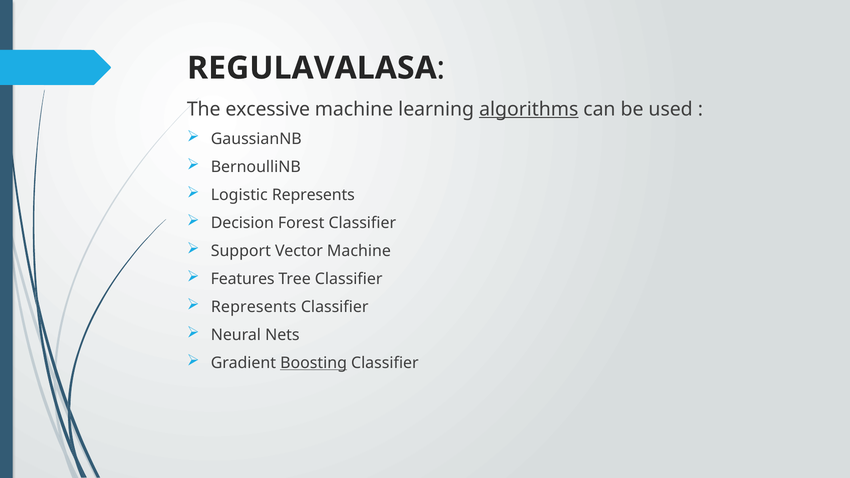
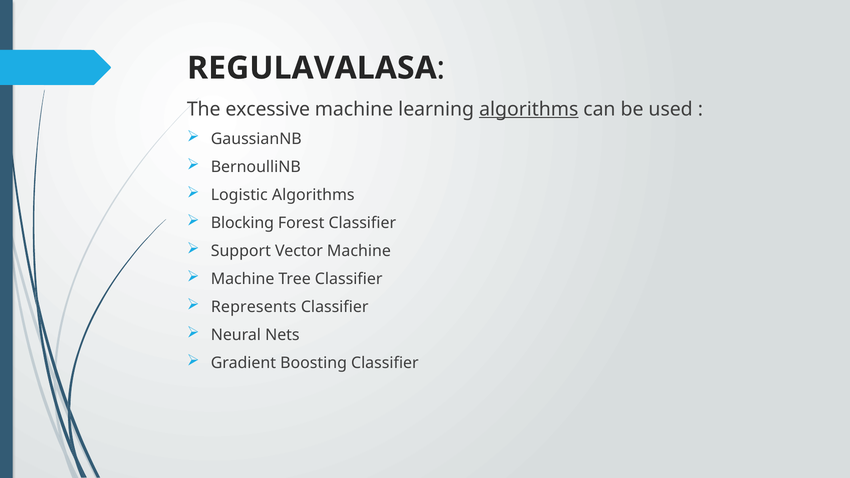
Logistic Represents: Represents -> Algorithms
Decision: Decision -> Blocking
Features at (243, 279): Features -> Machine
Boosting underline: present -> none
